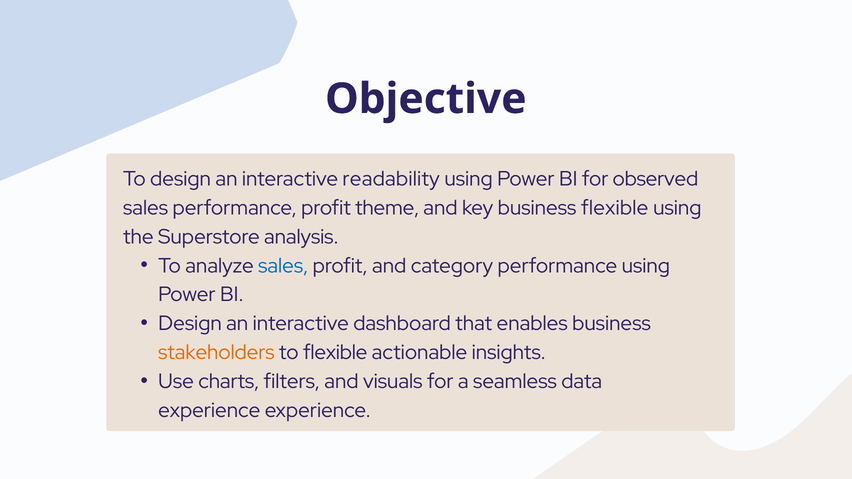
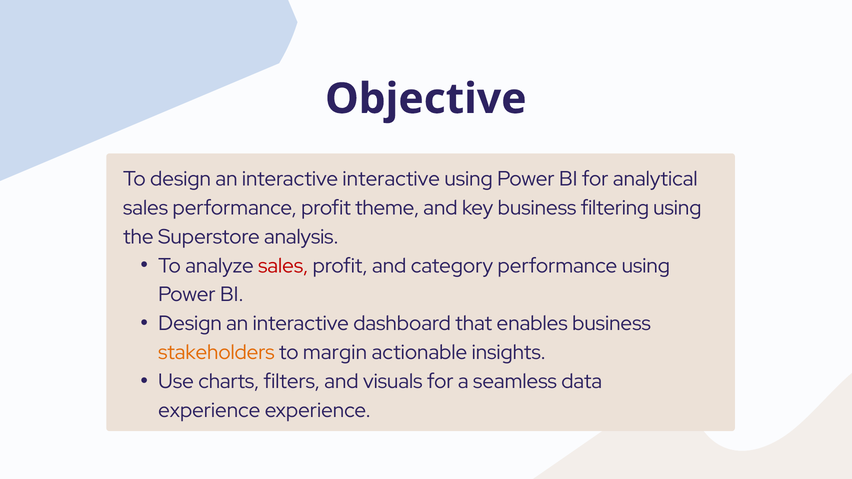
readability at (391, 179): readability -> interactive
observed: observed -> analytical
business flexible: flexible -> filtering
sales at (283, 266) colour: blue -> red
to flexible: flexible -> margin
